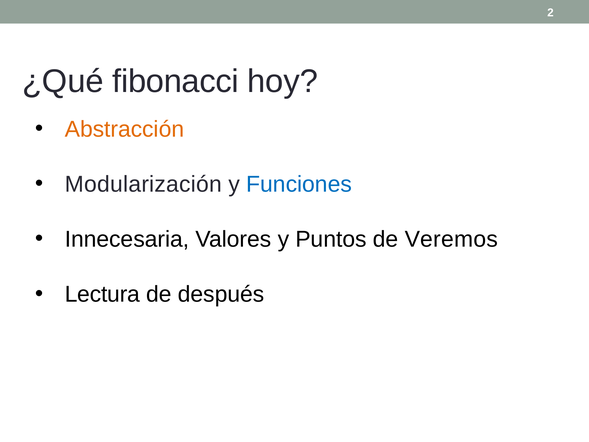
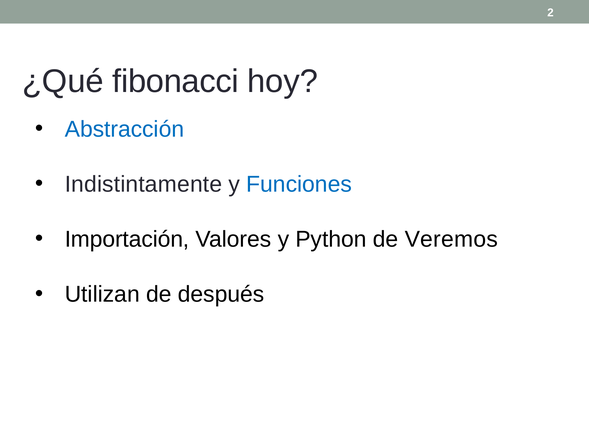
Abstracción colour: orange -> blue
Modularización: Modularización -> Indistintamente
Innecesaria: Innecesaria -> Importación
Puntos: Puntos -> Python
Lectura: Lectura -> Utilizan
